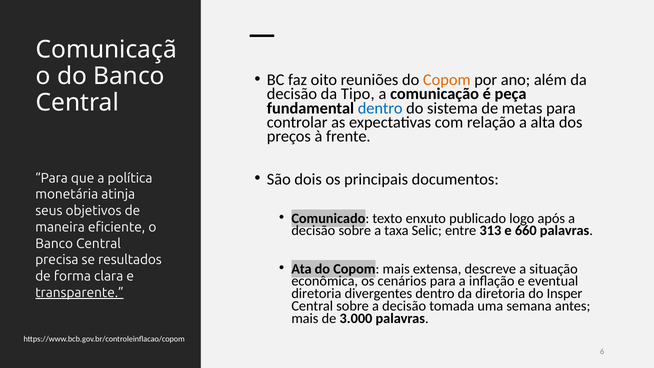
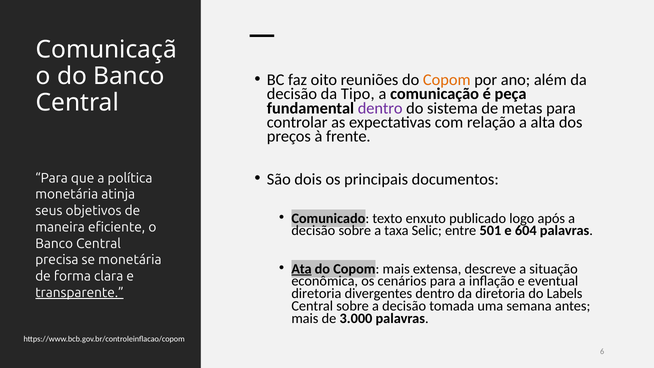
dentro at (380, 108) colour: blue -> purple
313: 313 -> 501
660: 660 -> 604
se resultados: resultados -> monetária
Ata underline: none -> present
Insper: Insper -> Labels
